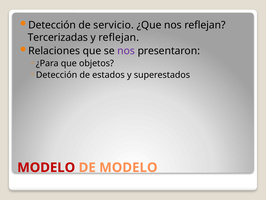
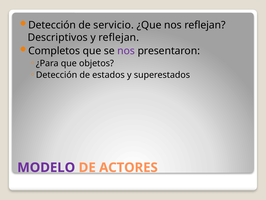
Tercerizadas: Tercerizadas -> Descriptivos
Relaciones: Relaciones -> Completos
MODELO at (46, 167) colour: red -> purple
DE MODELO: MODELO -> ACTORES
